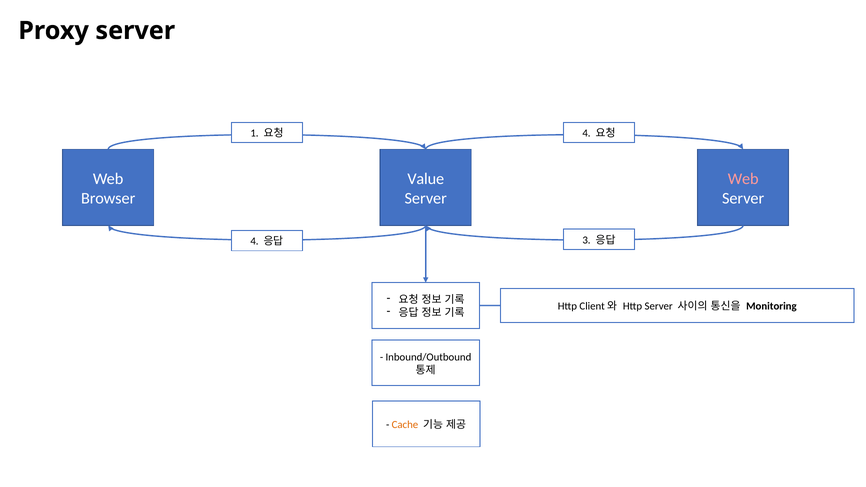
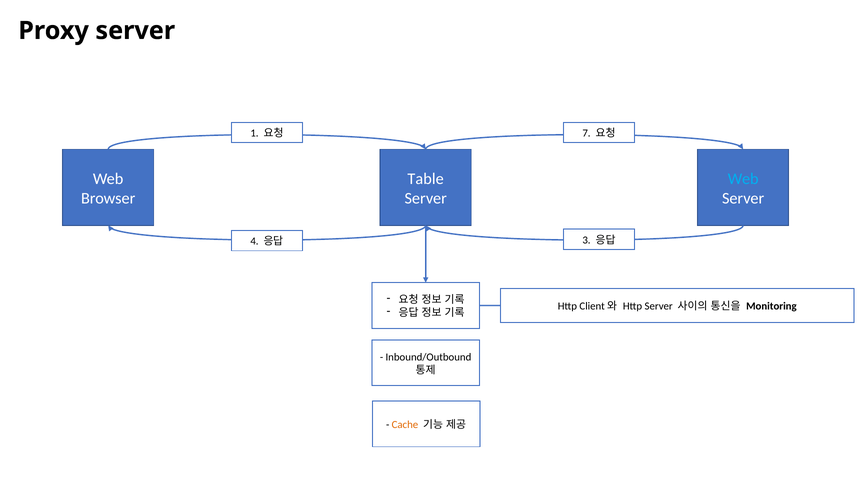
4 at (587, 133): 4 -> 7
Value: Value -> Table
Web at (743, 179) colour: pink -> light blue
